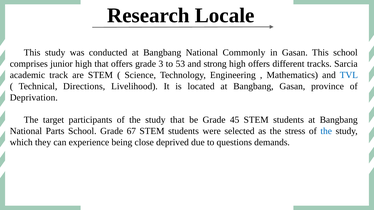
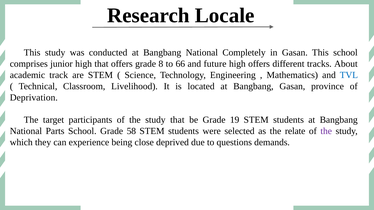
Commonly: Commonly -> Completely
3: 3 -> 8
53: 53 -> 66
strong: strong -> future
Sarcia: Sarcia -> About
Directions: Directions -> Classroom
45: 45 -> 19
67: 67 -> 58
stress: stress -> relate
the at (326, 131) colour: blue -> purple
